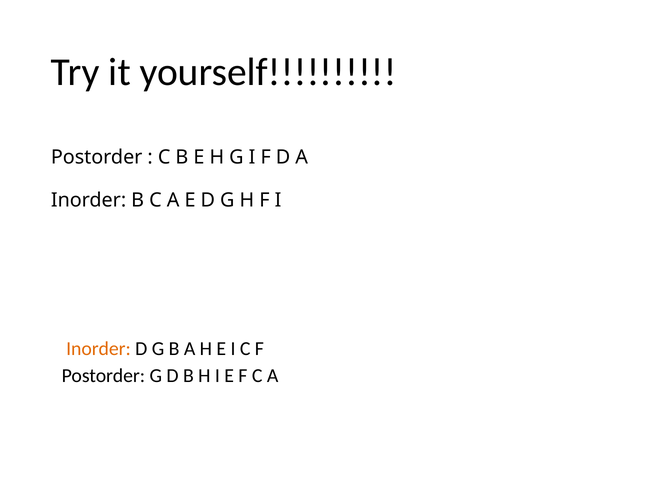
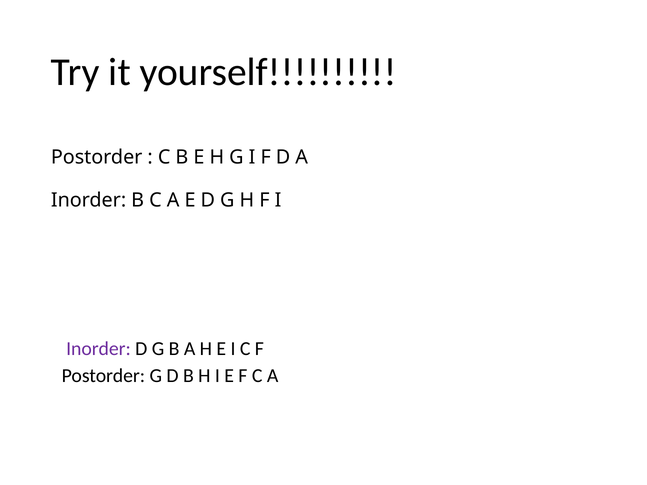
Inorder at (99, 349) colour: orange -> purple
